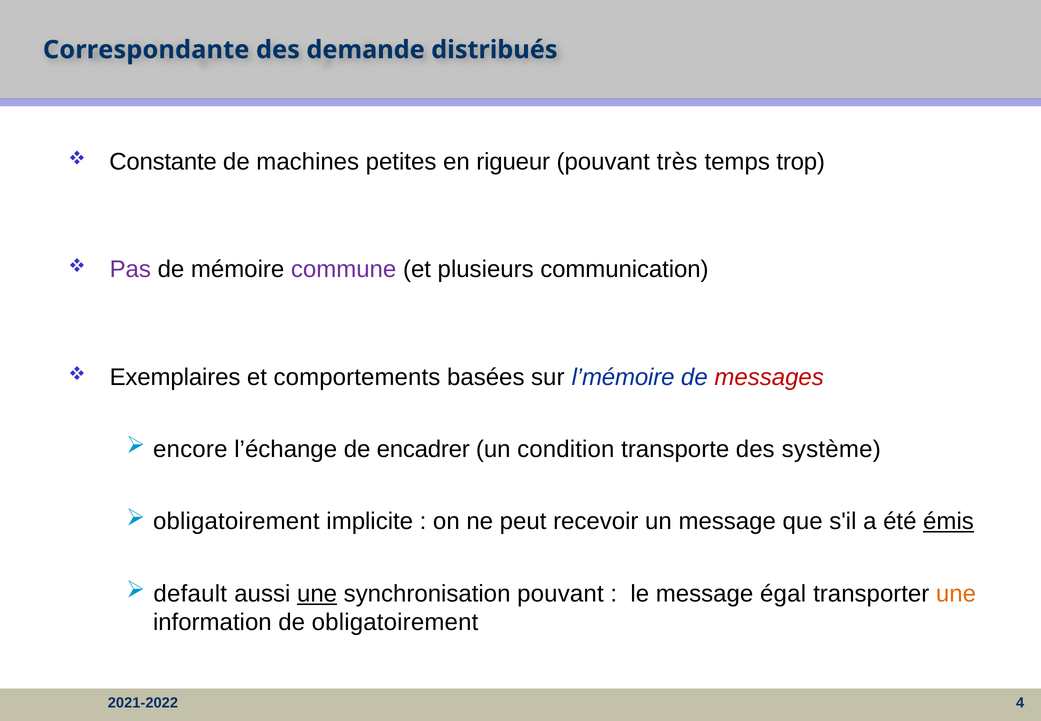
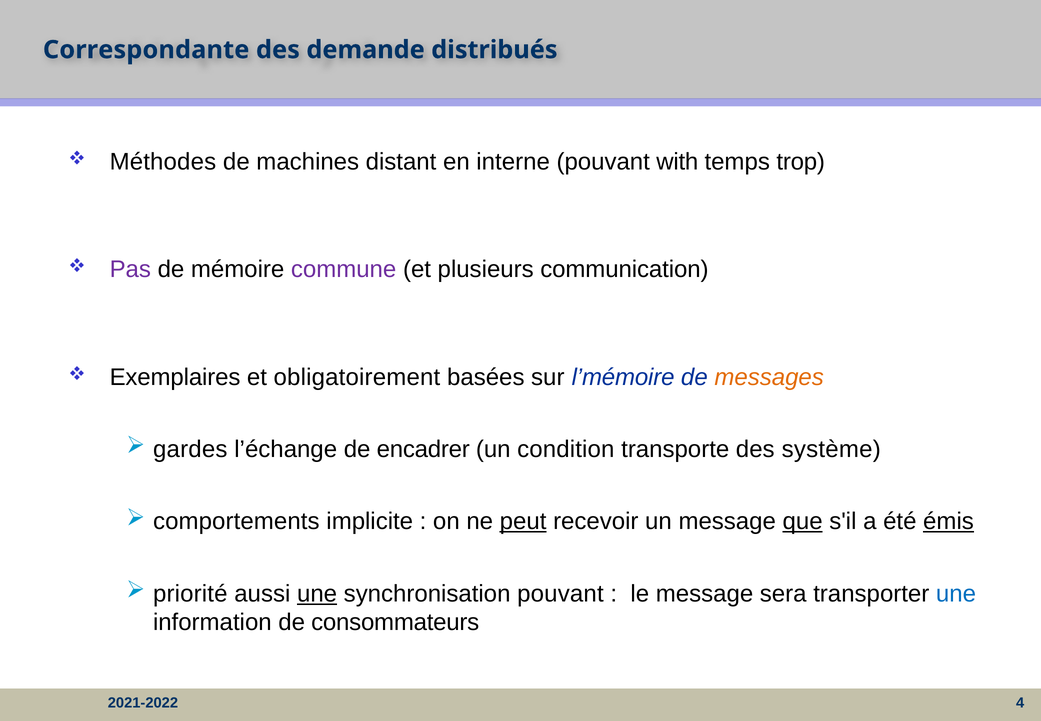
Constante: Constante -> Méthodes
petites: petites -> distant
rigueur: rigueur -> interne
très: très -> with
comportements: comportements -> obligatoirement
messages colour: red -> orange
encore: encore -> gardes
obligatoirement at (236, 521): obligatoirement -> comportements
peut underline: none -> present
que underline: none -> present
default: default -> priorité
égal: égal -> sera
une at (956, 593) colour: orange -> blue
de obligatoirement: obligatoirement -> consommateurs
